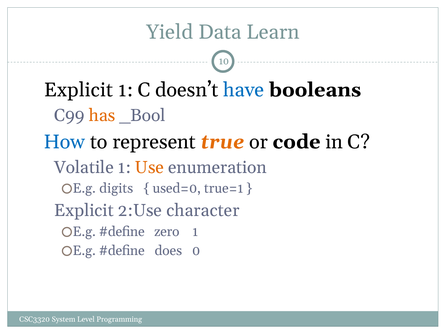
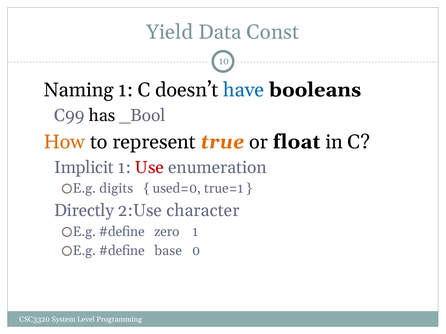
Learn: Learn -> Const
Explicit at (79, 90): Explicit -> Naming
has colour: orange -> black
How colour: blue -> orange
code: code -> float
Volatile: Volatile -> Implicit
Use colour: orange -> red
Explicit at (84, 211): Explicit -> Directly
does: does -> base
